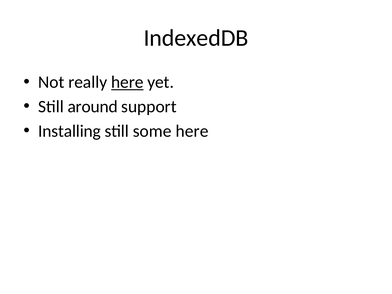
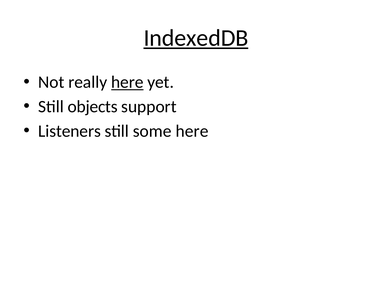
IndexedDB underline: none -> present
around: around -> objects
Installing: Installing -> Listeners
